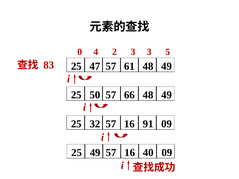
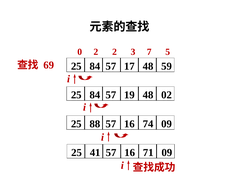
0 4: 4 -> 2
3 3: 3 -> 7
83: 83 -> 69
47 at (95, 66): 47 -> 84
61: 61 -> 17
49 at (167, 66): 49 -> 59
50 at (95, 95): 50 -> 84
66: 66 -> 19
49 at (167, 95): 49 -> 02
32: 32 -> 88
91: 91 -> 74
25 49: 49 -> 41
40: 40 -> 71
